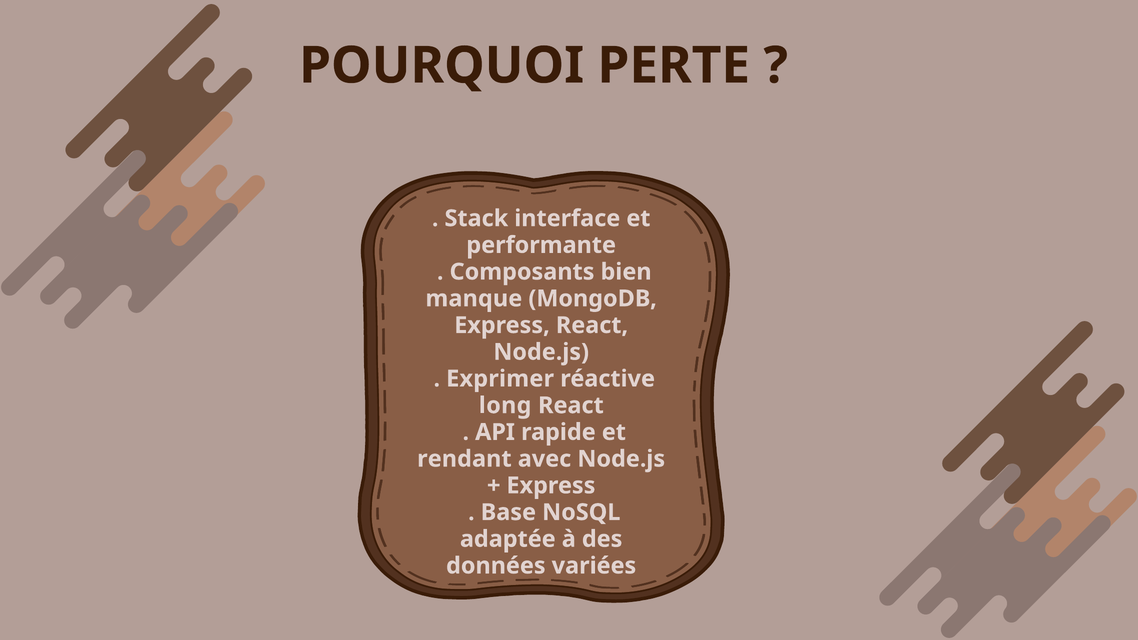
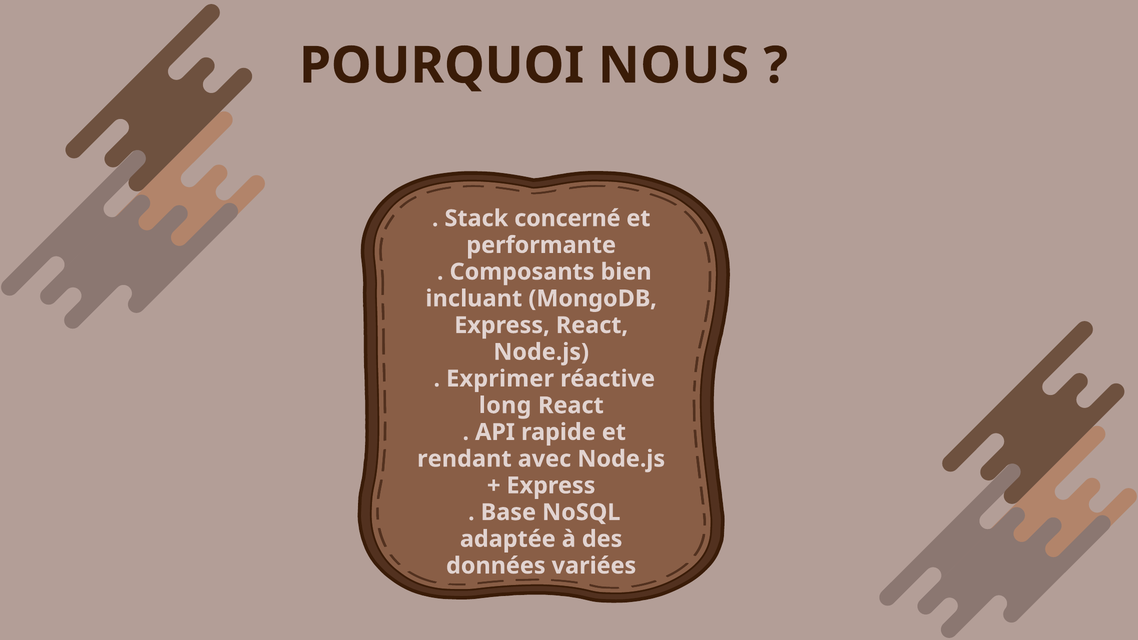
PERTE: PERTE -> NOUS
interface: interface -> concerné
manque: manque -> incluant
